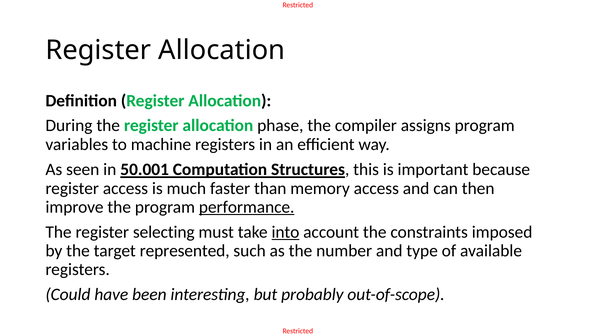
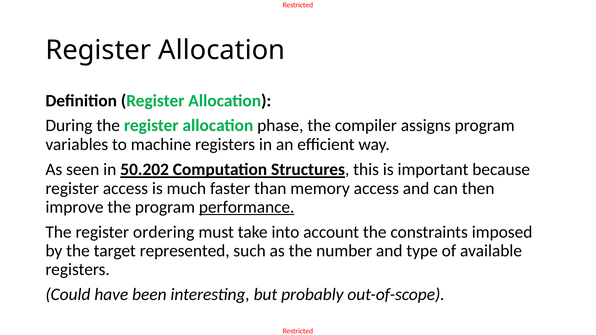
50.001: 50.001 -> 50.202
selecting: selecting -> ordering
into underline: present -> none
